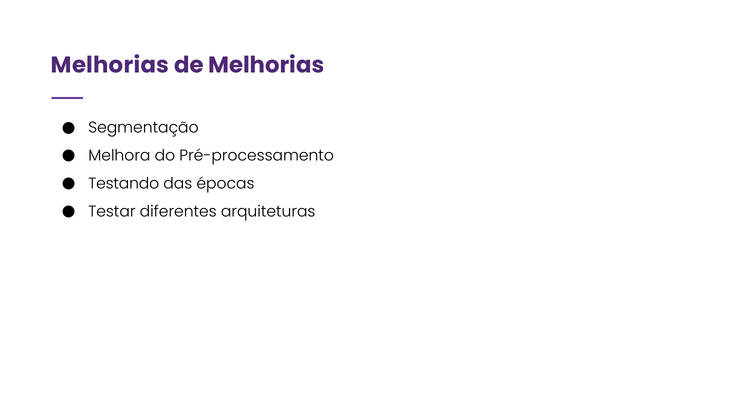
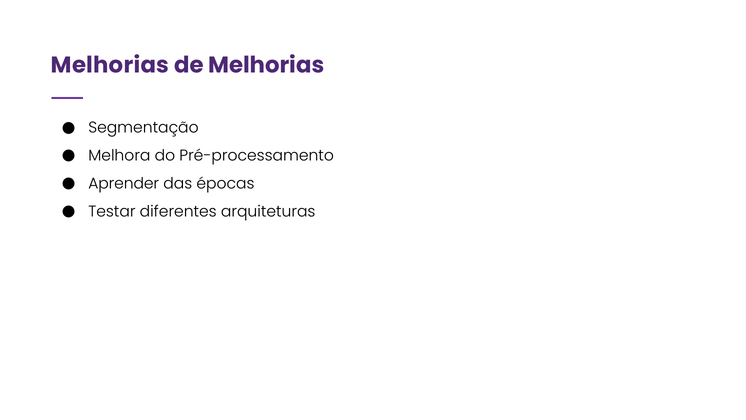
Testando: Testando -> Aprender
